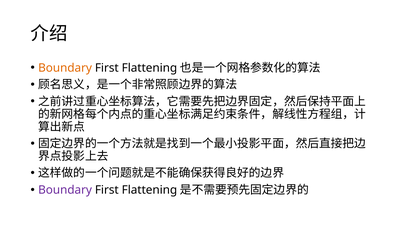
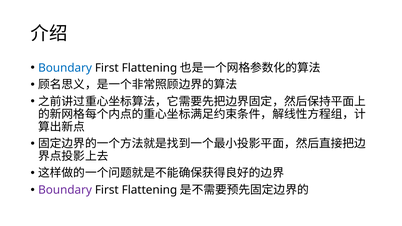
Boundary at (65, 68) colour: orange -> blue
